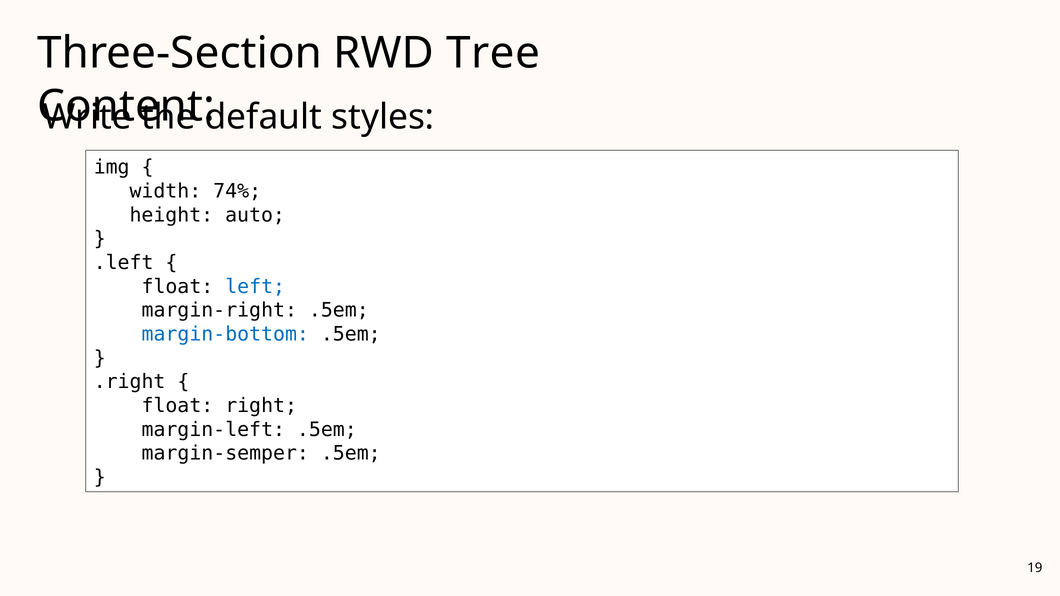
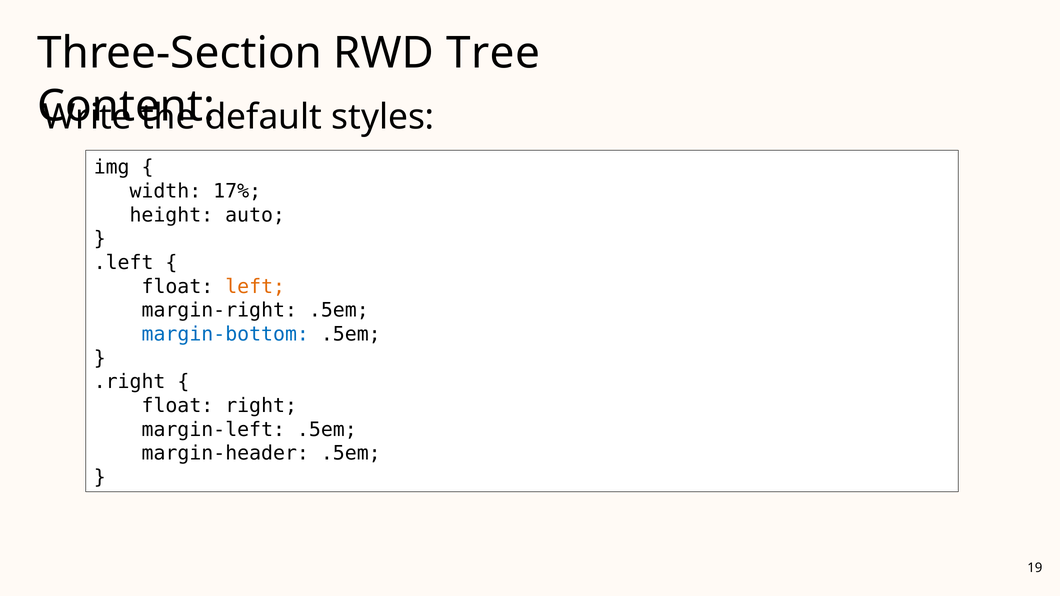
74%: 74% -> 17%
left colour: blue -> orange
margin-semper: margin-semper -> margin-header
